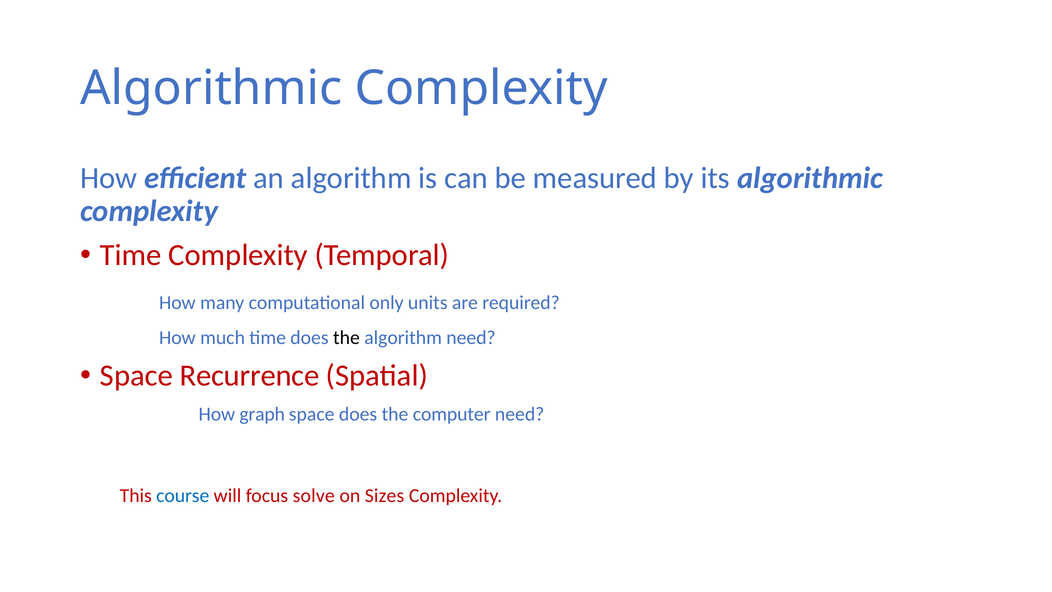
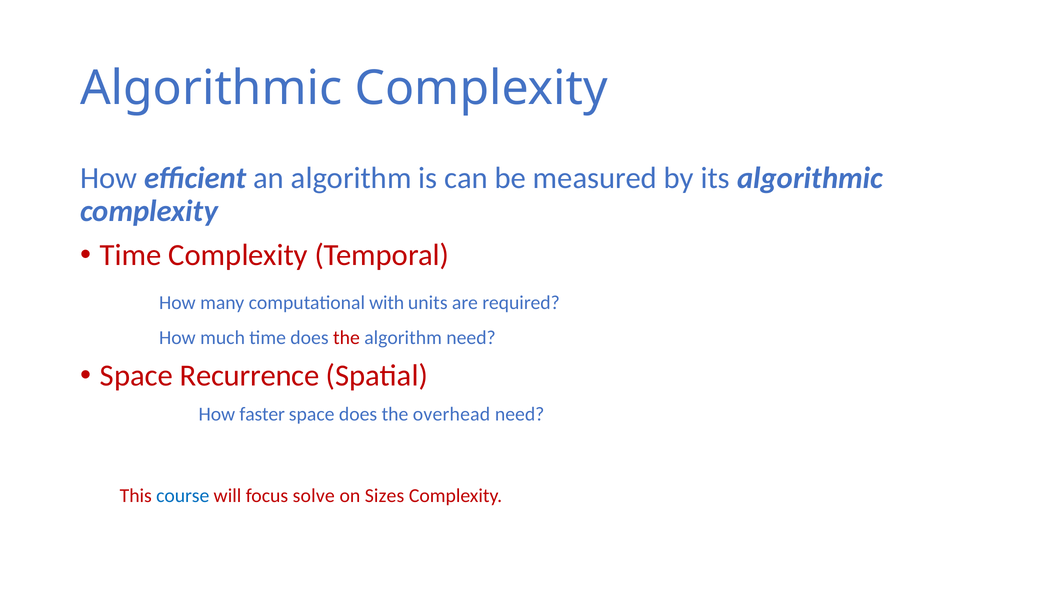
only: only -> with
the at (346, 337) colour: black -> red
graph: graph -> faster
computer: computer -> overhead
